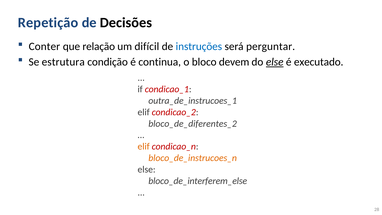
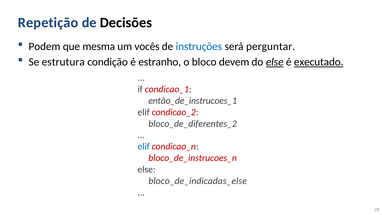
Conter: Conter -> Podem
relação: relação -> mesma
difícil: difícil -> vocês
continua: continua -> estranho
executado underline: none -> present
outra_de_instrucoes_1: outra_de_instrucoes_1 -> então_de_instrucoes_1
elif at (144, 146) colour: orange -> blue
bloco_de_instrucoes_n colour: orange -> red
bloco_de_interferem_else: bloco_de_interferem_else -> bloco_de_indicadas_else
